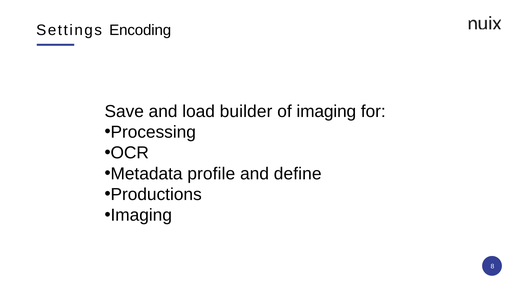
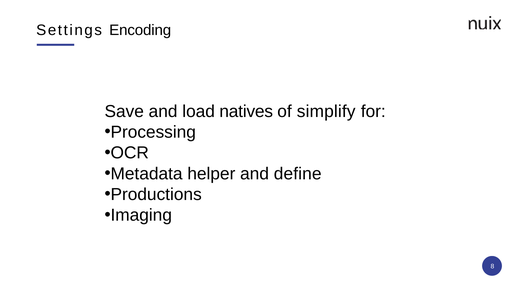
builder: builder -> natives
of imaging: imaging -> simplify
profile: profile -> helper
